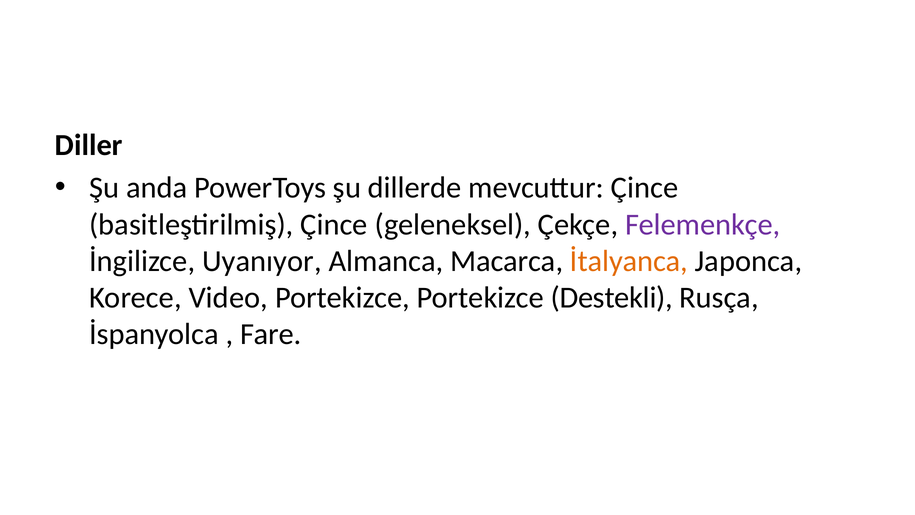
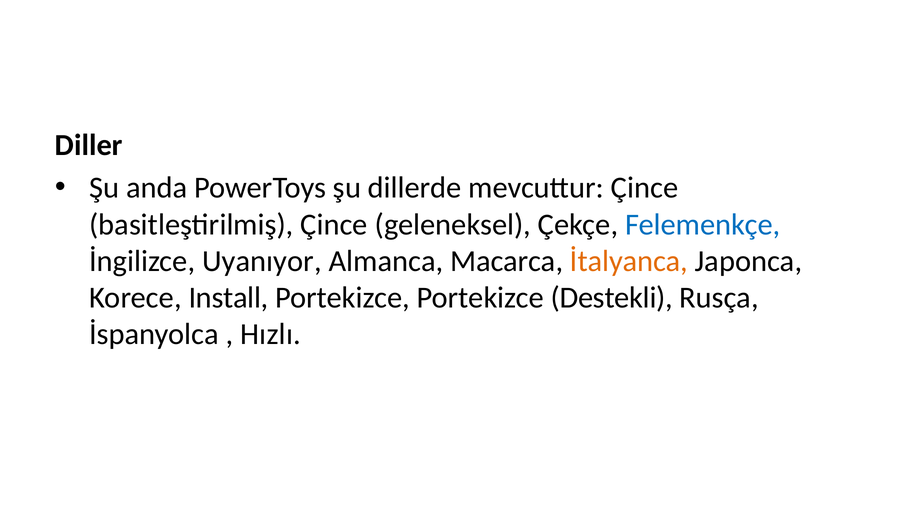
Felemenkçe colour: purple -> blue
Video: Video -> Install
Fare: Fare -> Hızlı
